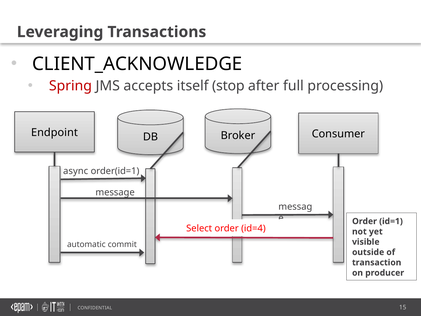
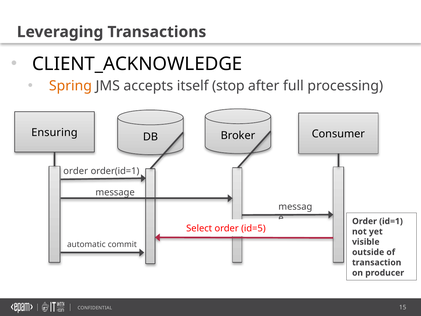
Spring colour: red -> orange
Endpoint: Endpoint -> Ensuring
async at (76, 171): async -> order
id=4: id=4 -> id=5
